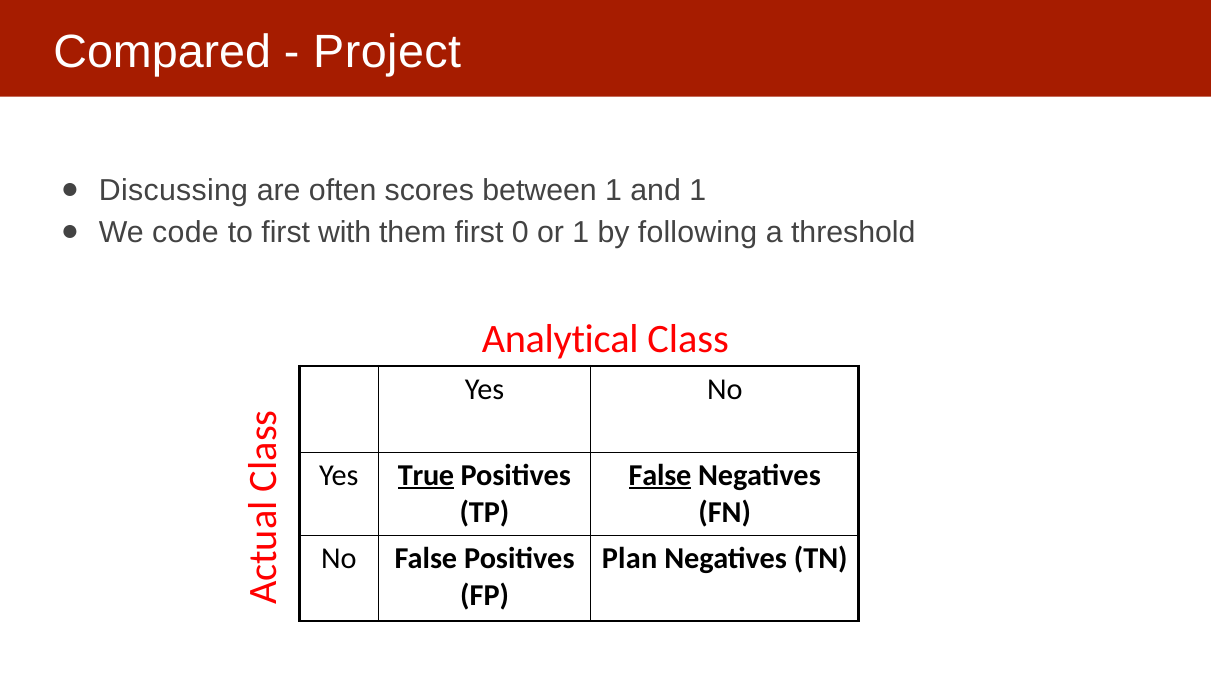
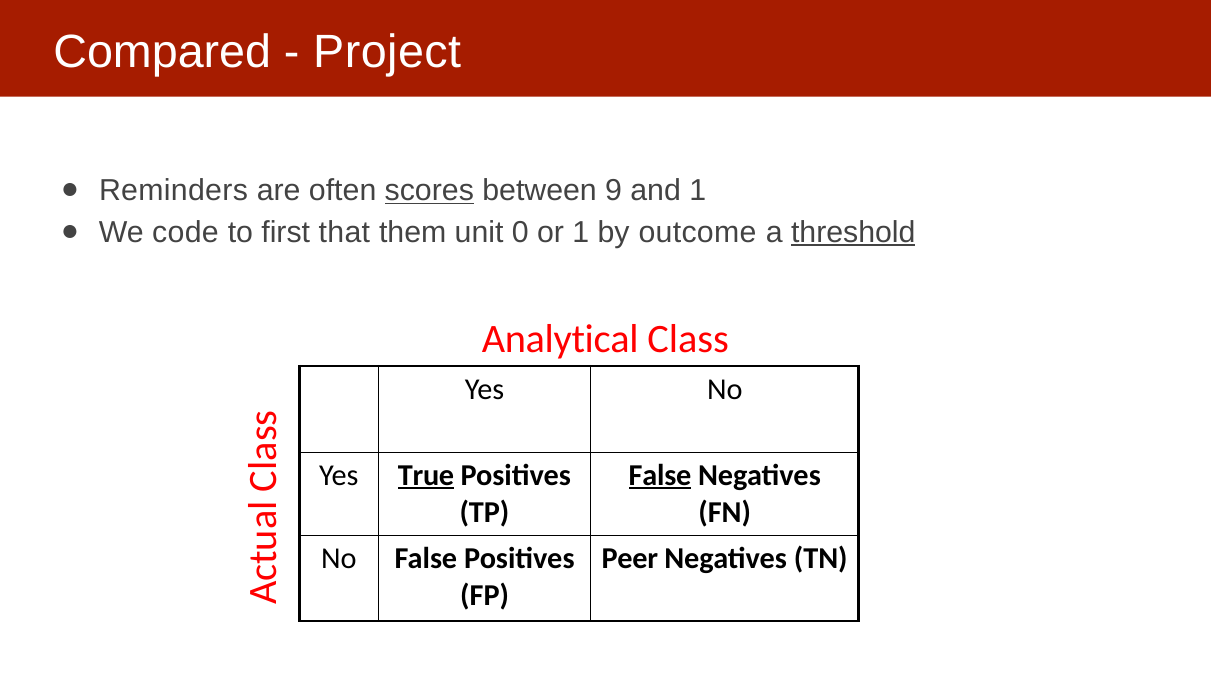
Discussing: Discussing -> Reminders
scores underline: none -> present
between 1: 1 -> 9
with: with -> that
them first: first -> unit
following: following -> outcome
threshold underline: none -> present
Plan: Plan -> Peer
